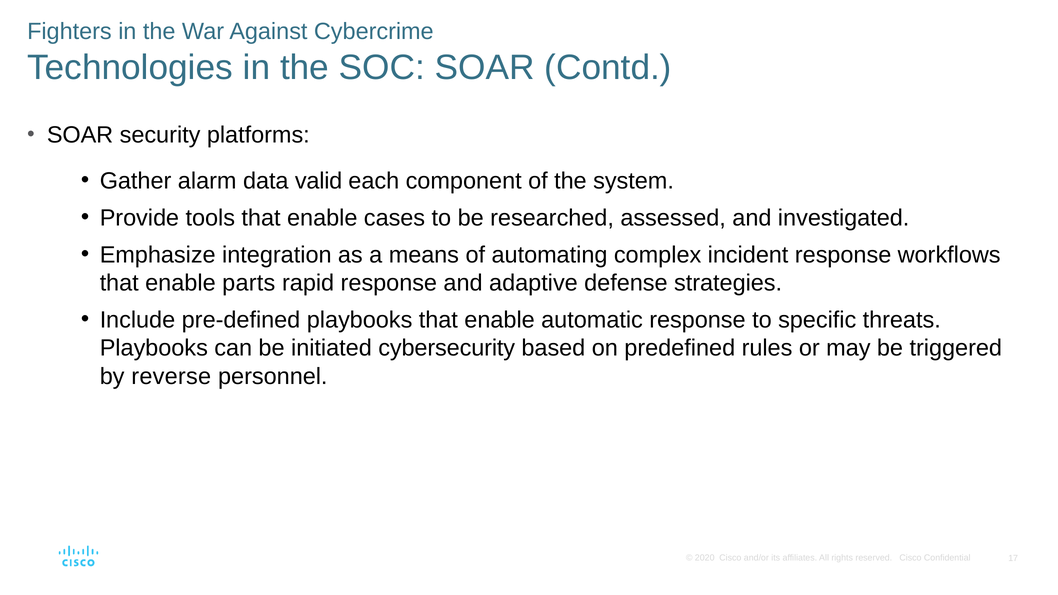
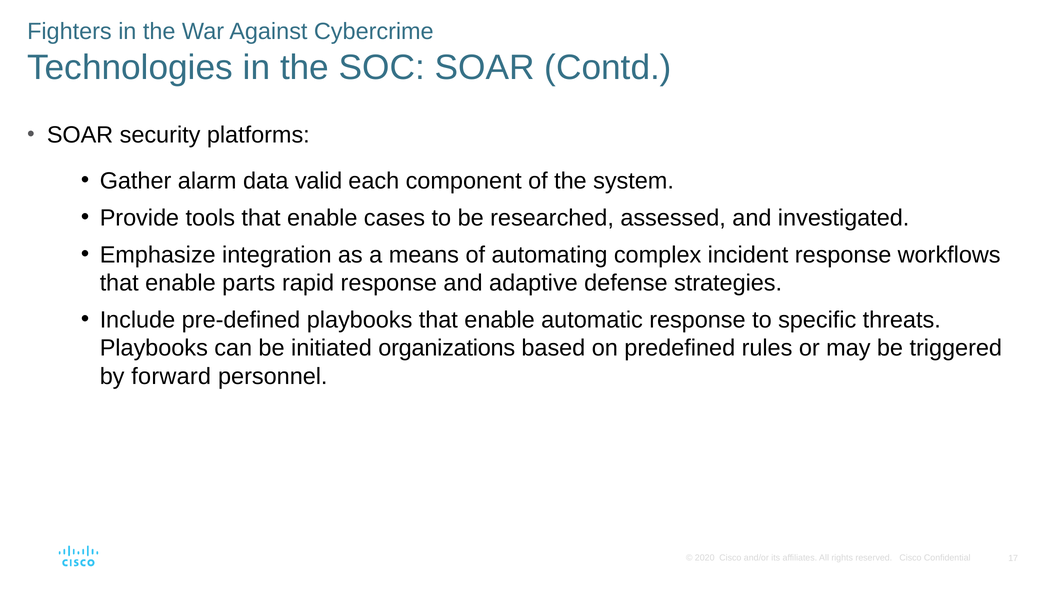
cybersecurity: cybersecurity -> organizations
reverse: reverse -> forward
